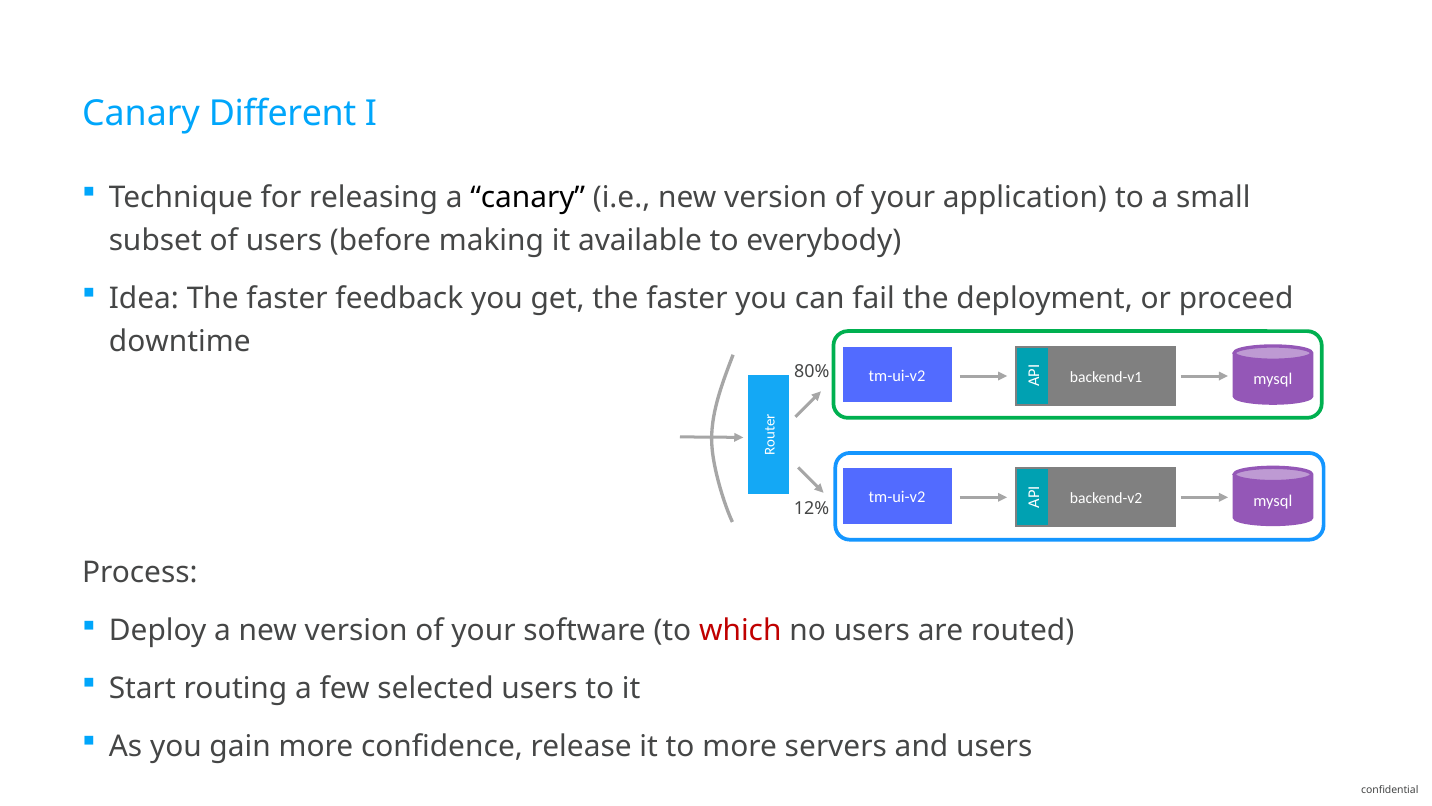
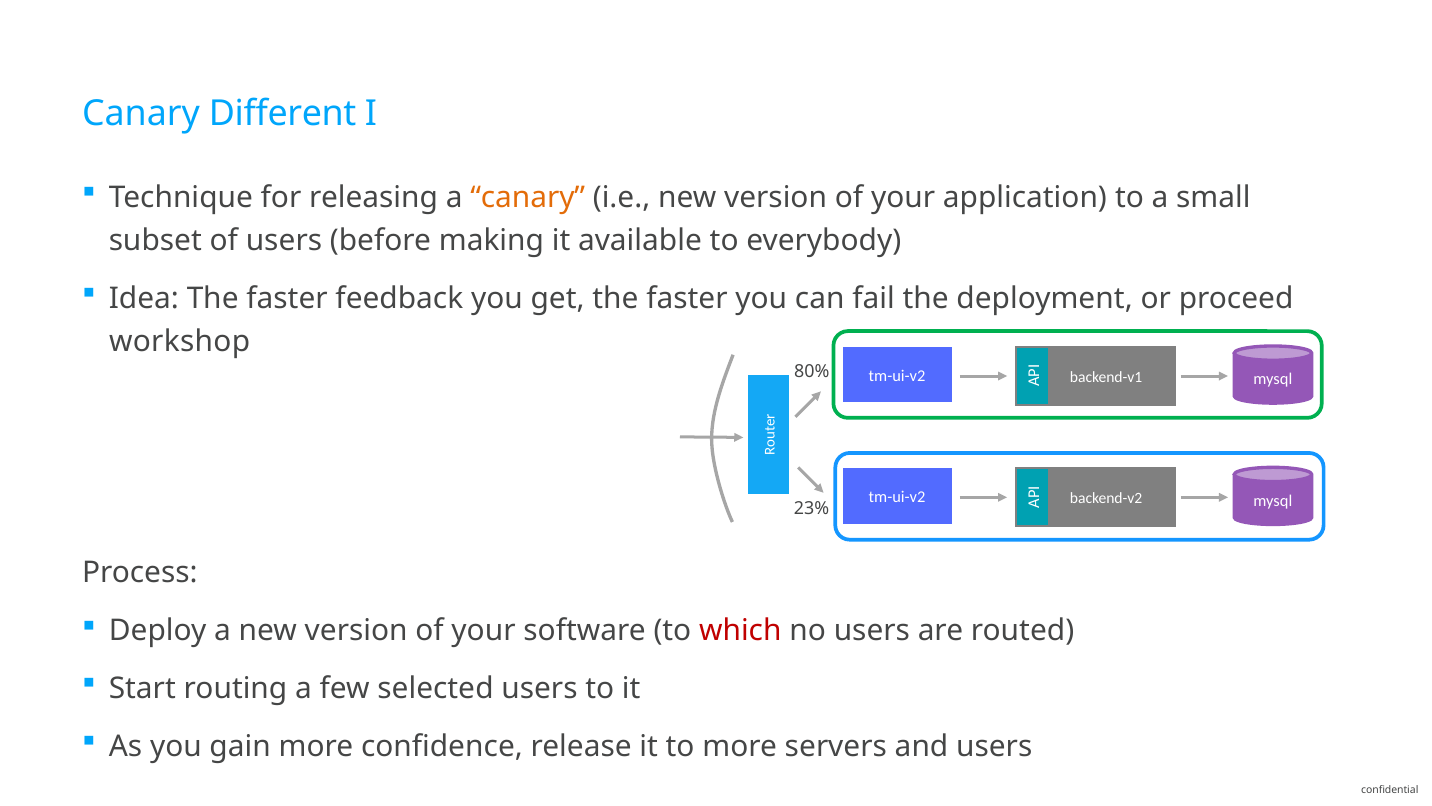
canary at (528, 197) colour: black -> orange
downtime: downtime -> workshop
12%: 12% -> 23%
